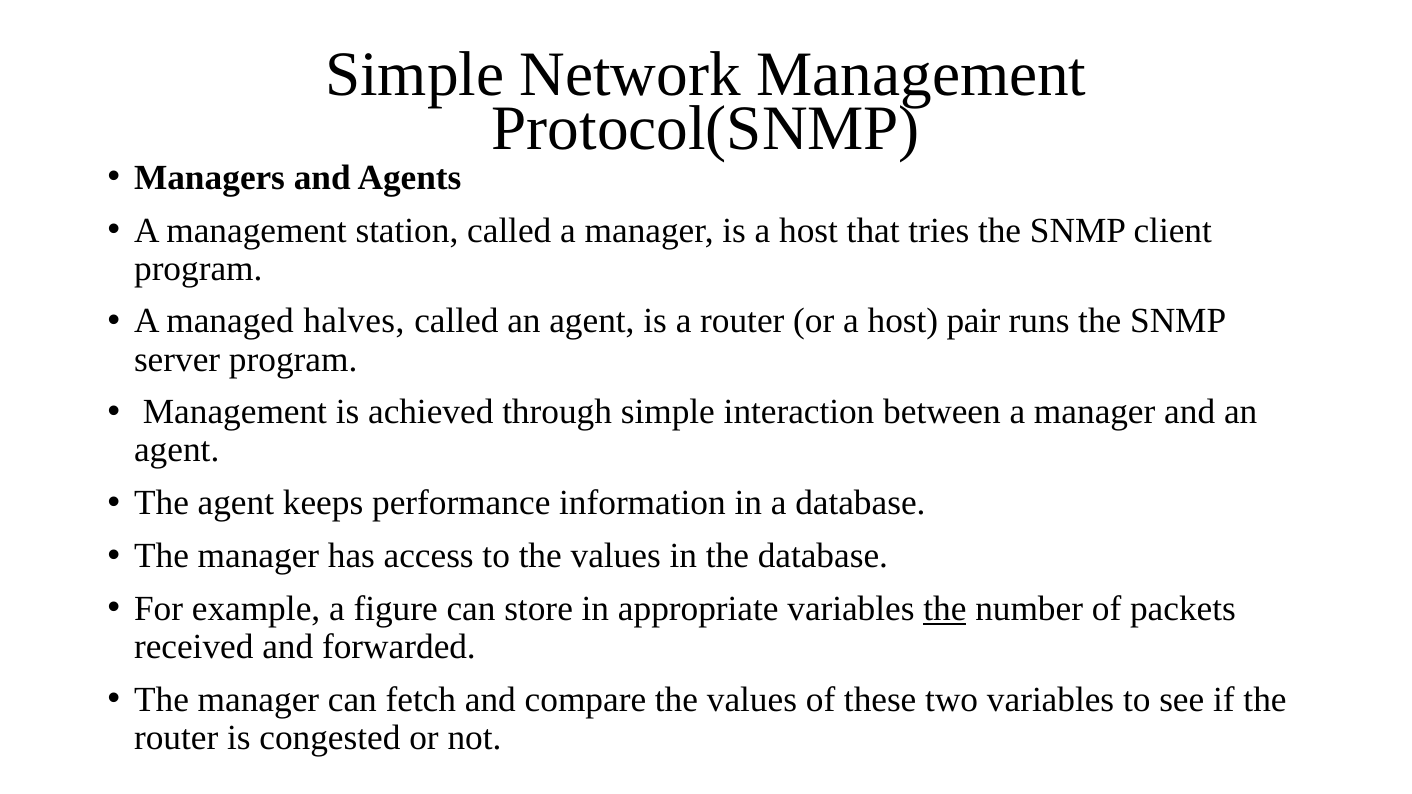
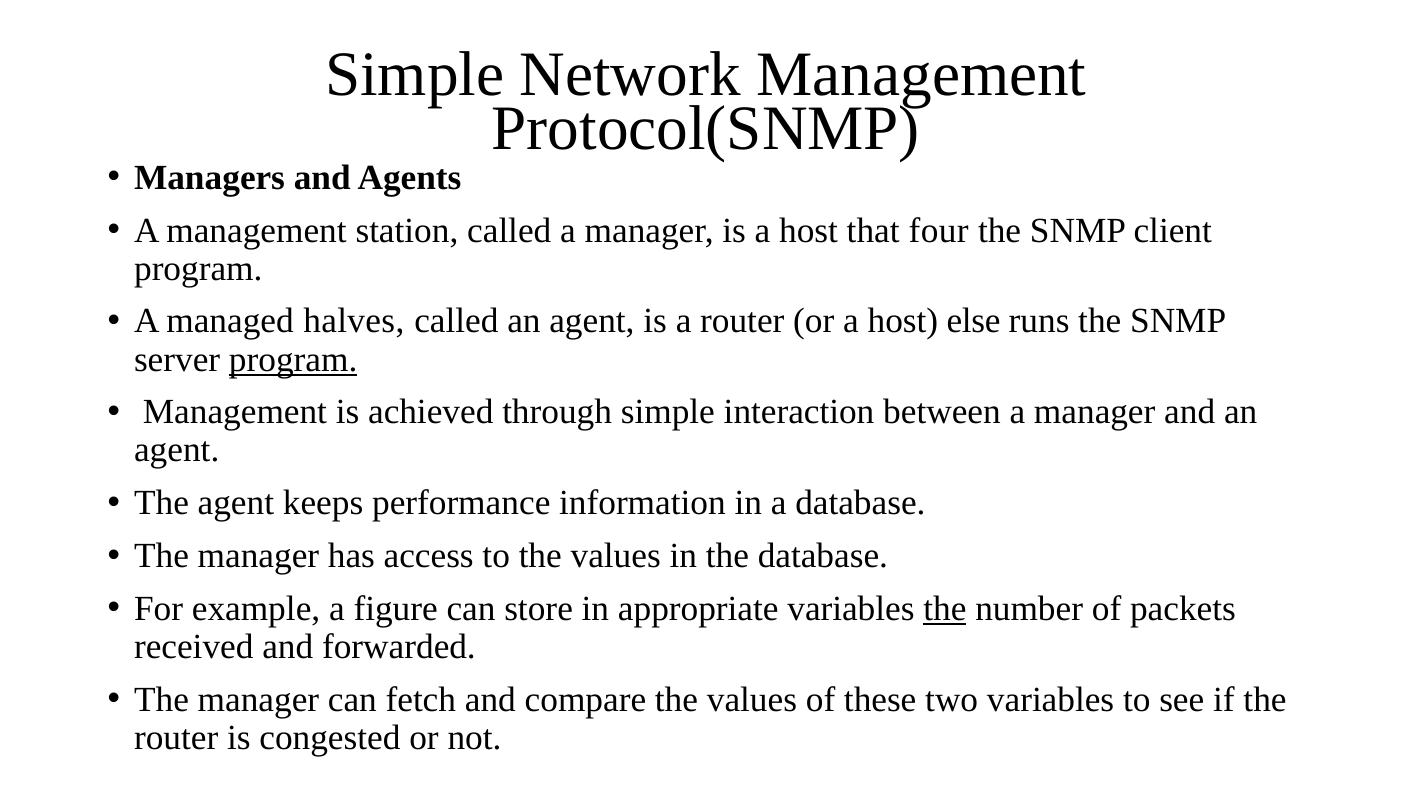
tries: tries -> four
pair: pair -> else
program at (293, 360) underline: none -> present
